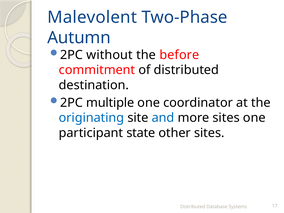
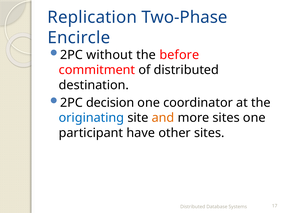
Malevolent: Malevolent -> Replication
Autumn: Autumn -> Encircle
multiple: multiple -> decision
and colour: blue -> orange
state: state -> have
